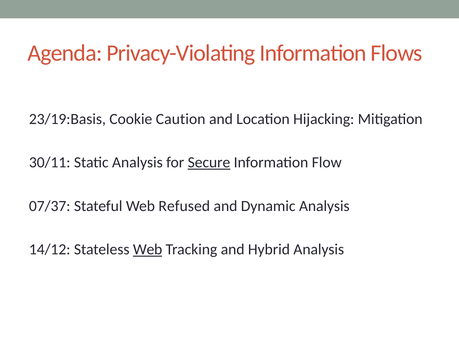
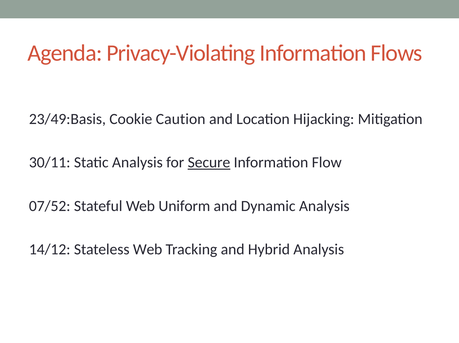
23/19:Basis: 23/19:Basis -> 23/49:Basis
07/37: 07/37 -> 07/52
Refused: Refused -> Uniform
Web at (148, 250) underline: present -> none
